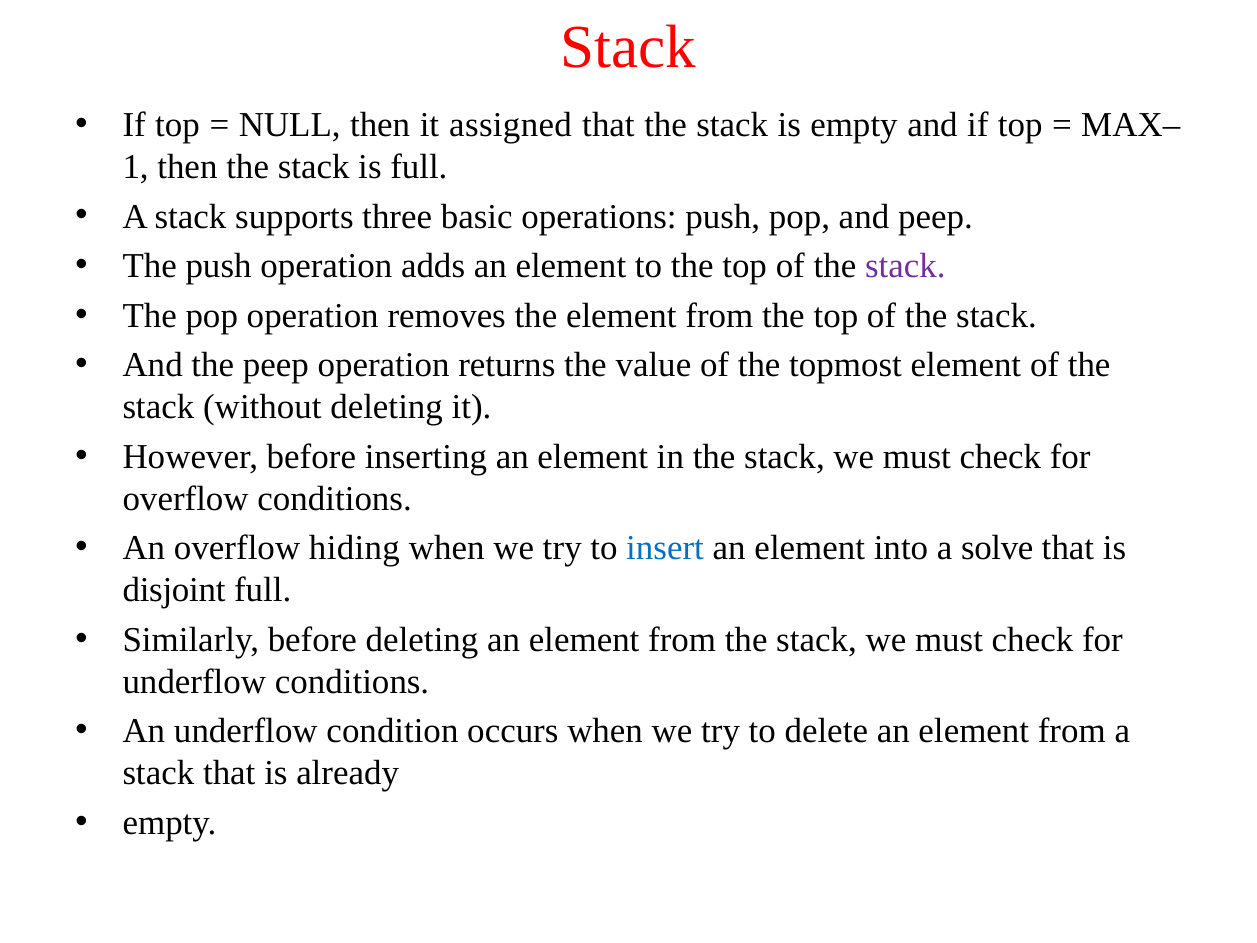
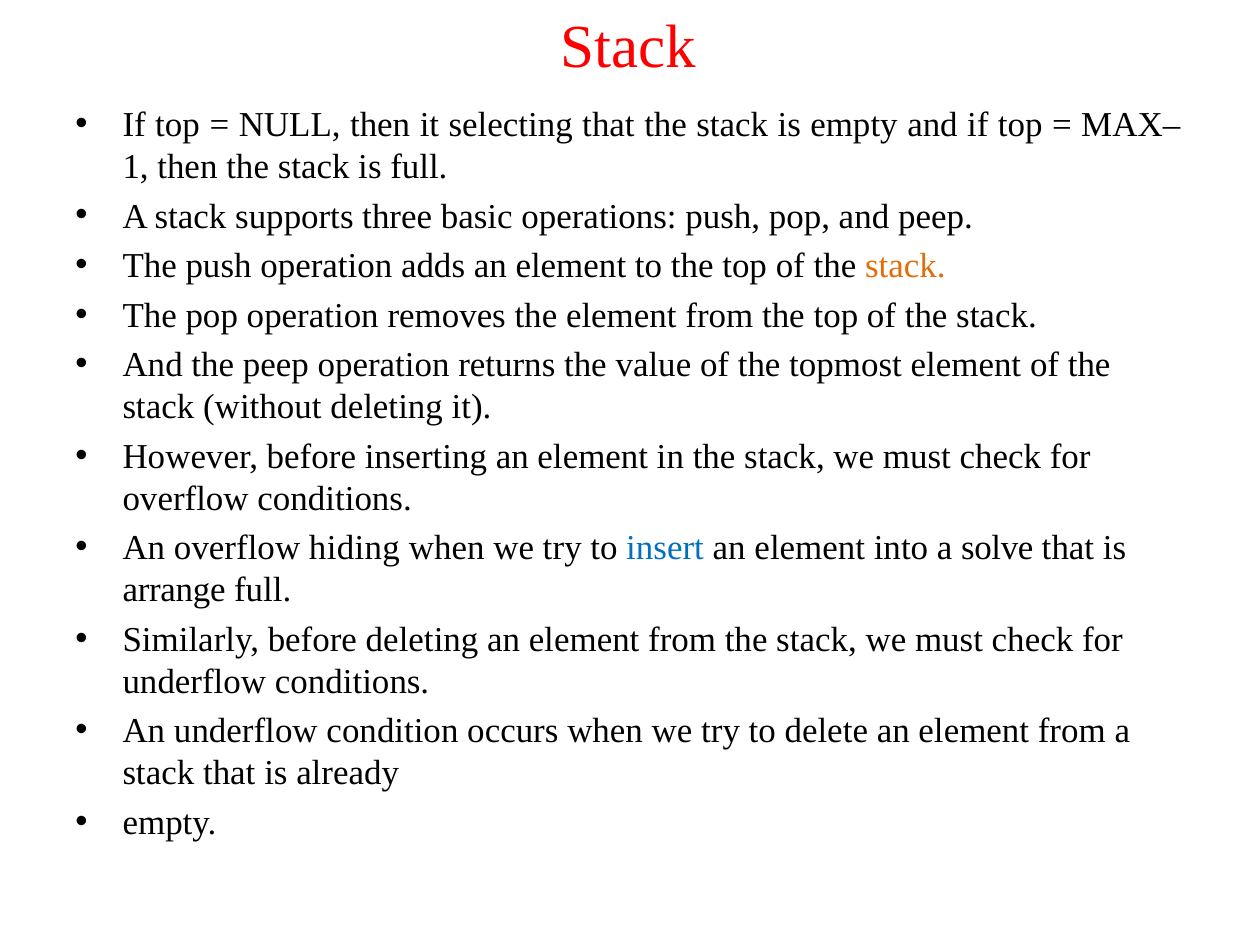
assigned: assigned -> selecting
stack at (905, 266) colour: purple -> orange
disjoint: disjoint -> arrange
